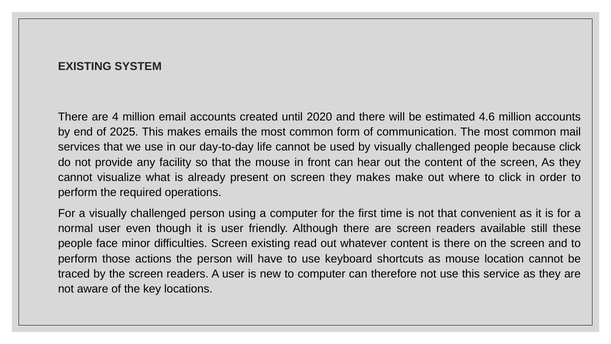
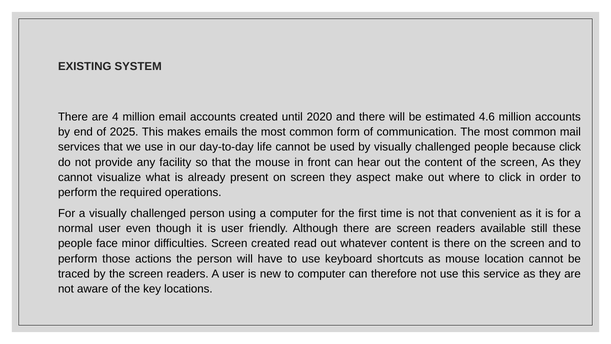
they makes: makes -> aspect
Screen existing: existing -> created
